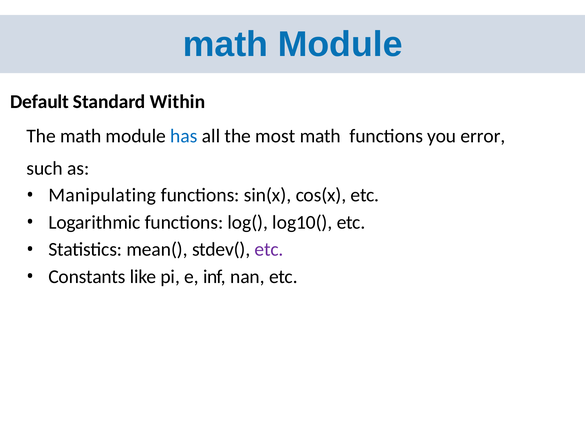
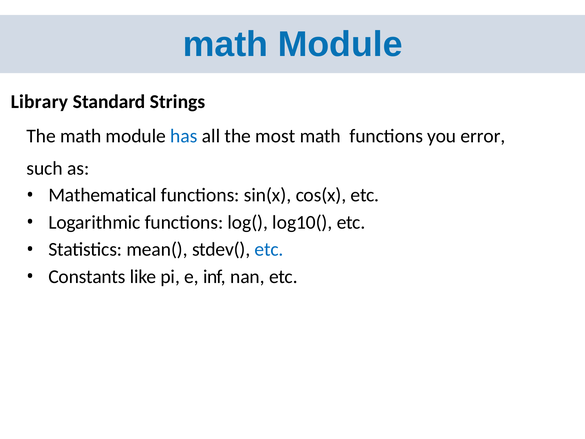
Default: Default -> Library
Within: Within -> Strings
Manipulating: Manipulating -> Mathematical
etc at (269, 249) colour: purple -> blue
